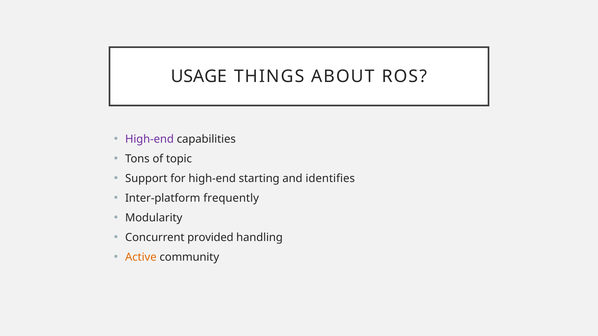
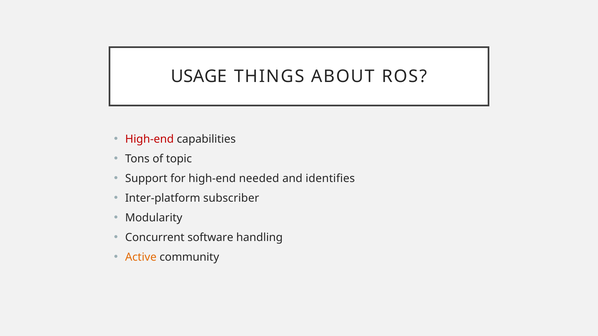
High-end at (150, 139) colour: purple -> red
starting: starting -> needed
frequently: frequently -> subscriber
provided: provided -> software
